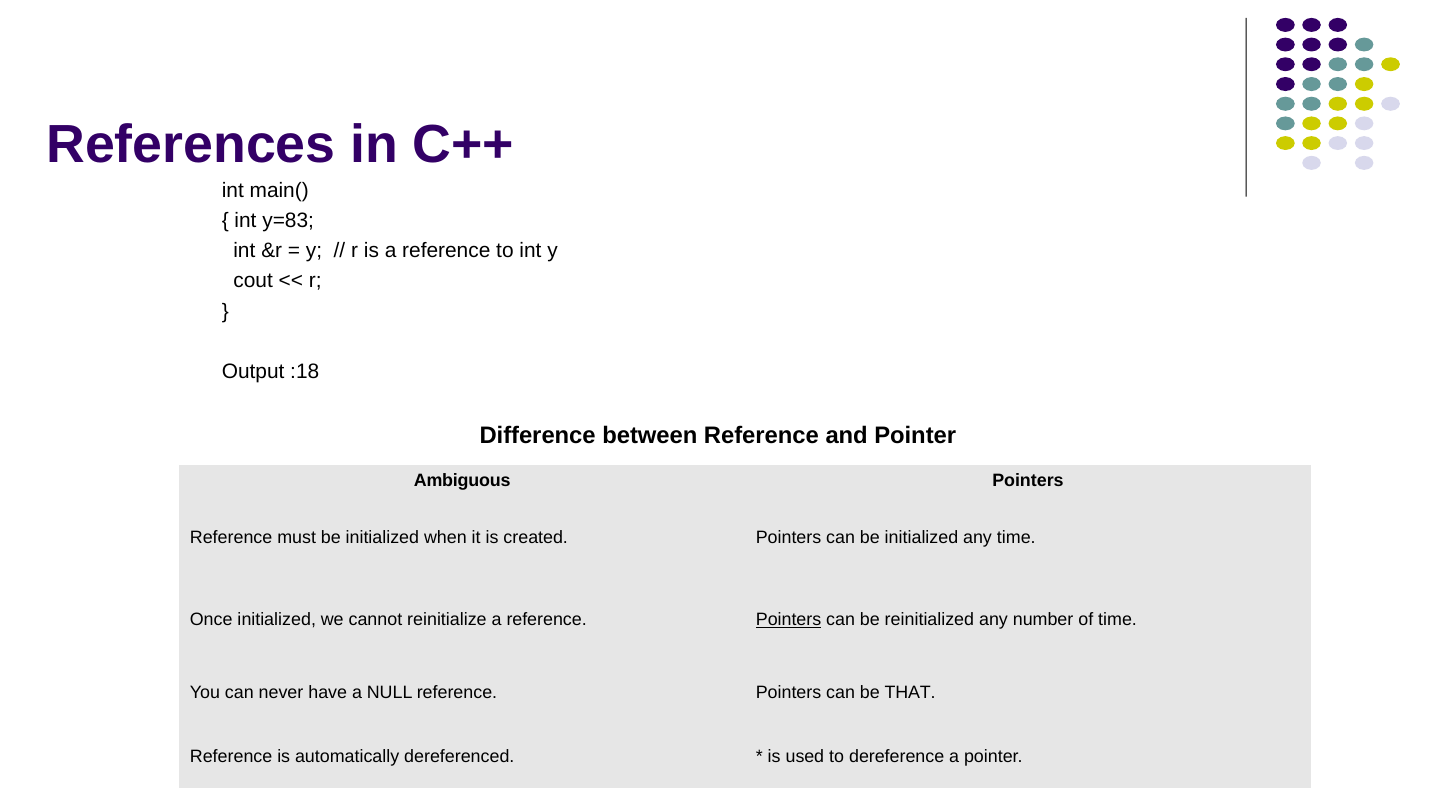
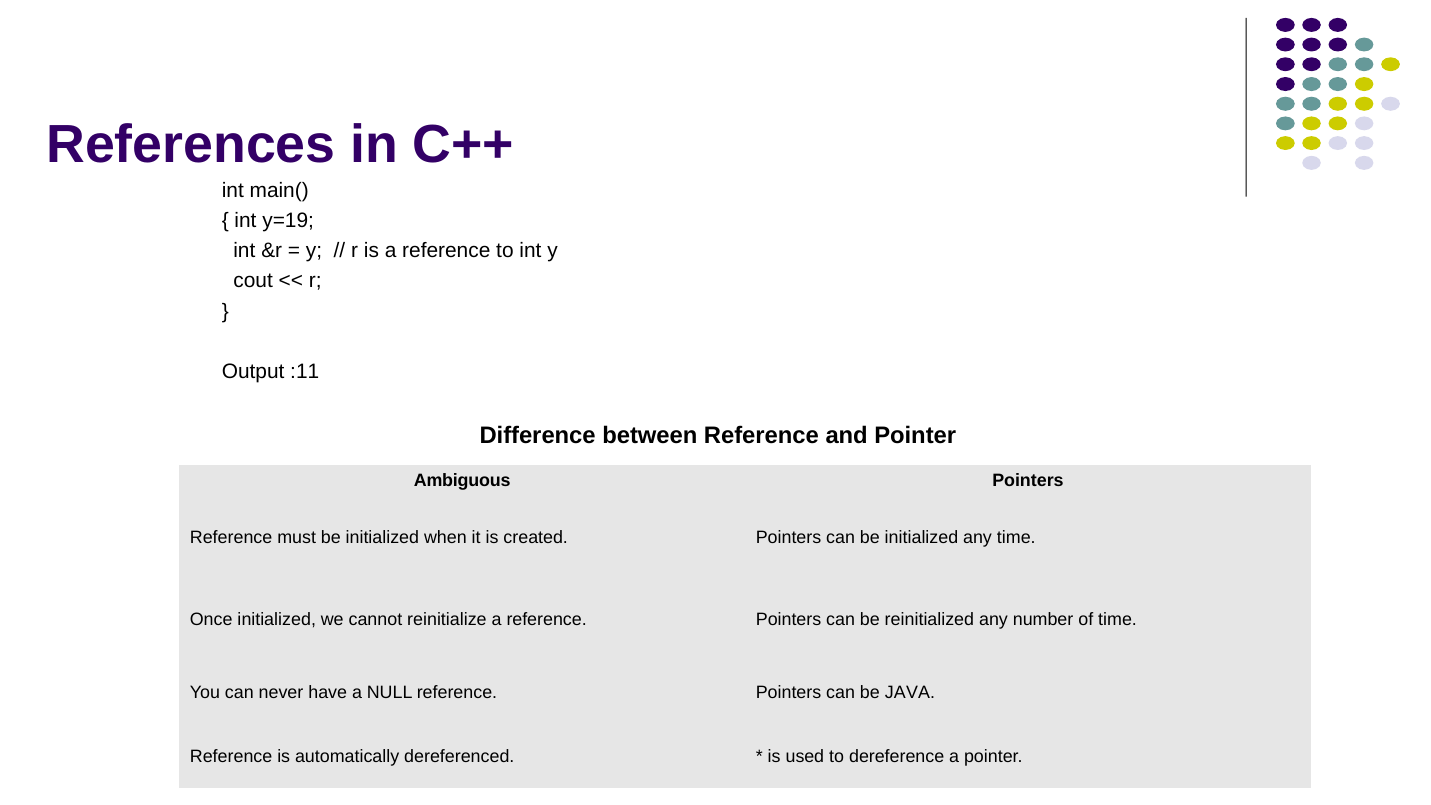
y=83: y=83 -> y=19
:18: :18 -> :11
Pointers at (789, 620) underline: present -> none
THAT: THAT -> JAVA
